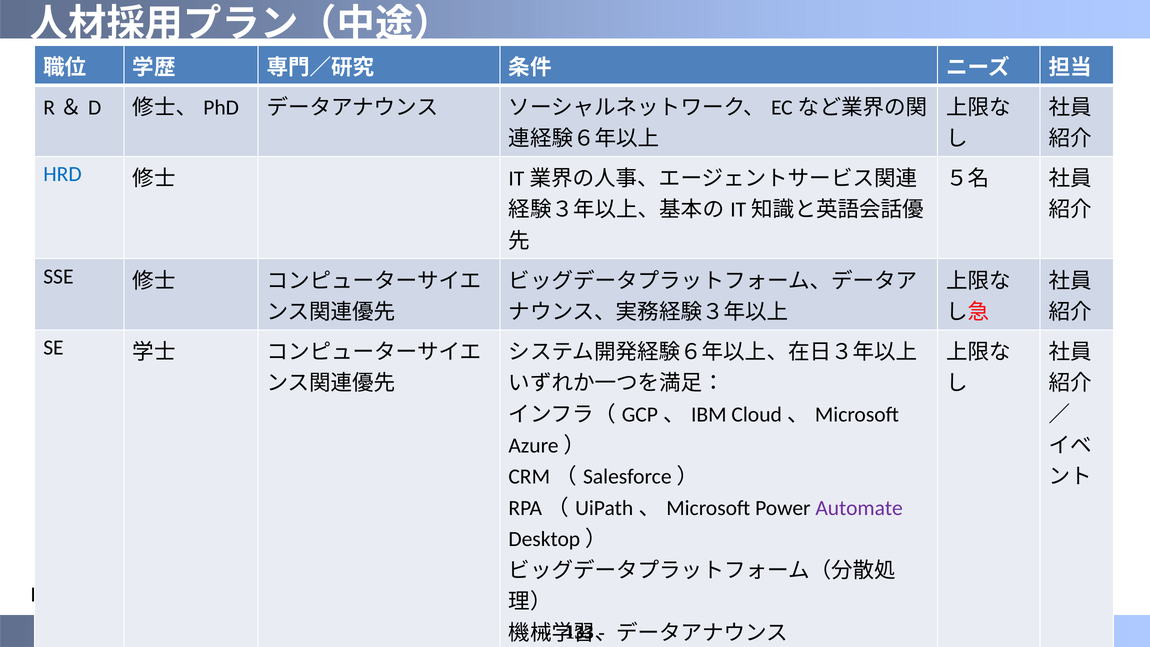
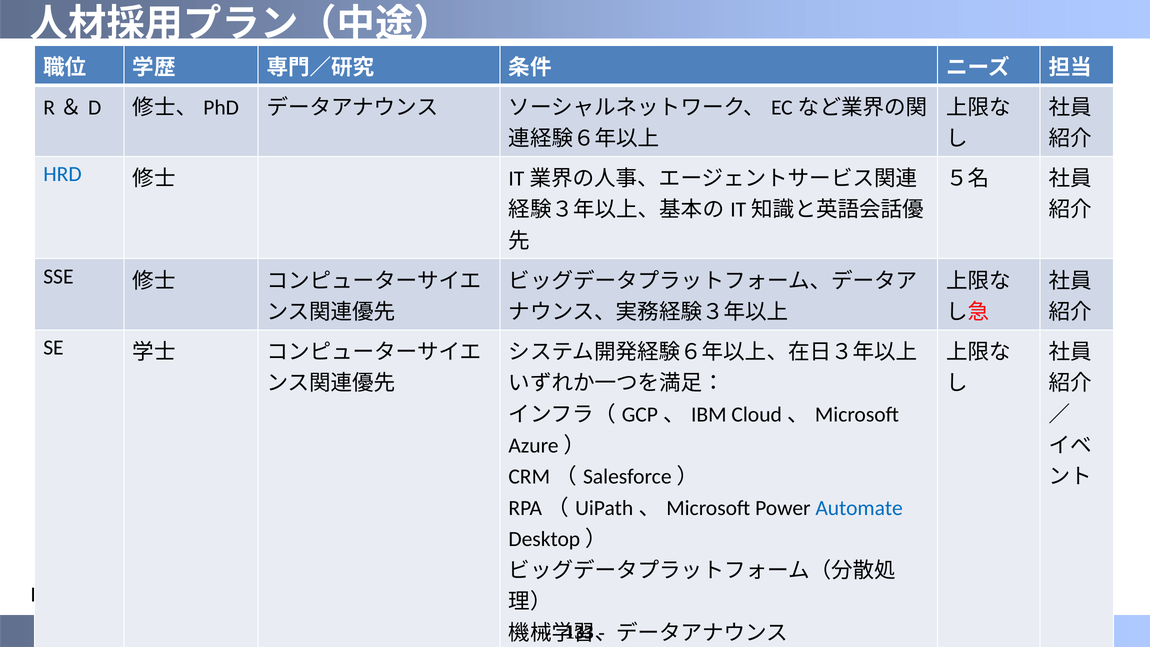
Automate colour: purple -> blue
